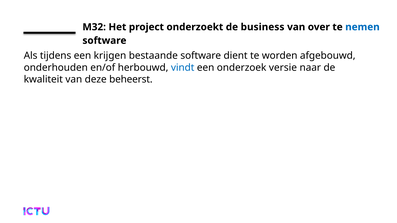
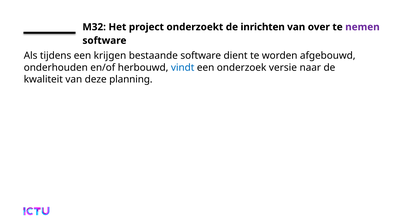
business: business -> inrichten
nemen colour: blue -> purple
beheerst: beheerst -> planning
